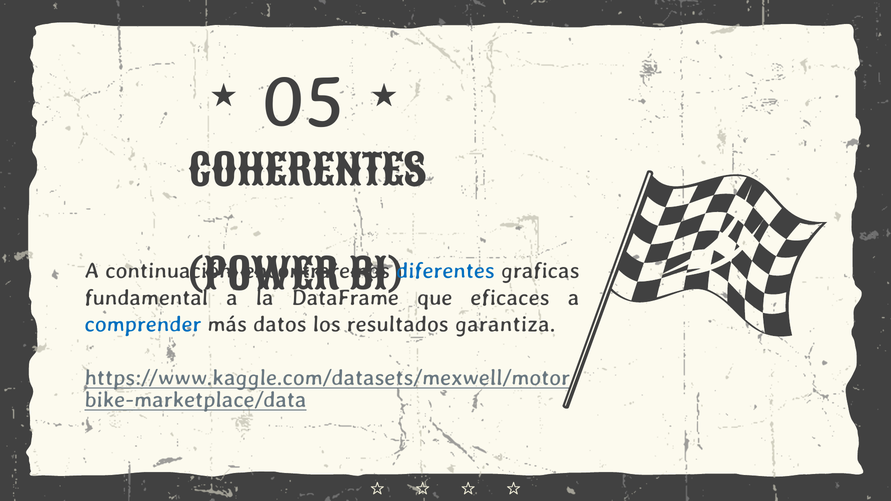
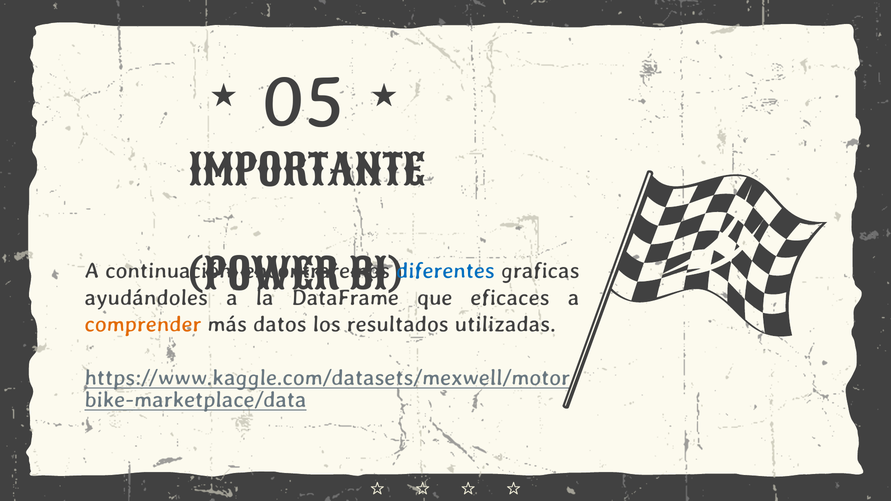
COHERENTES: COHERENTES -> IMPORTANTE
fundamental: fundamental -> ayudándoles
comprender colour: blue -> orange
garantiza: garantiza -> utilizadas
